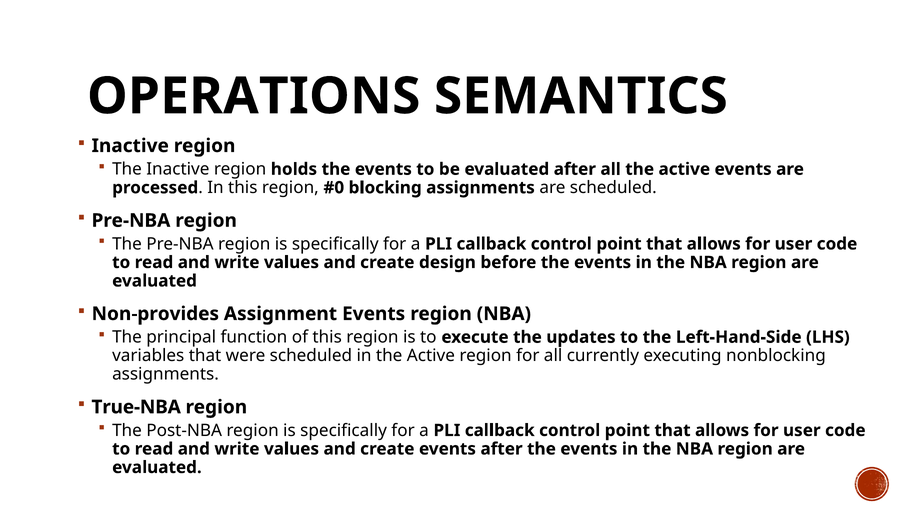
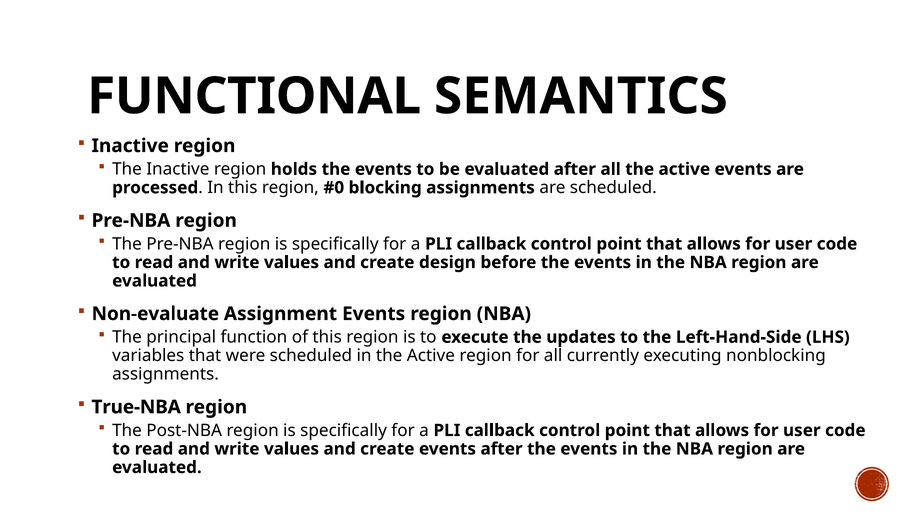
OPERATIONS: OPERATIONS -> FUNCTIONAL
Non-provides: Non-provides -> Non-evaluate
